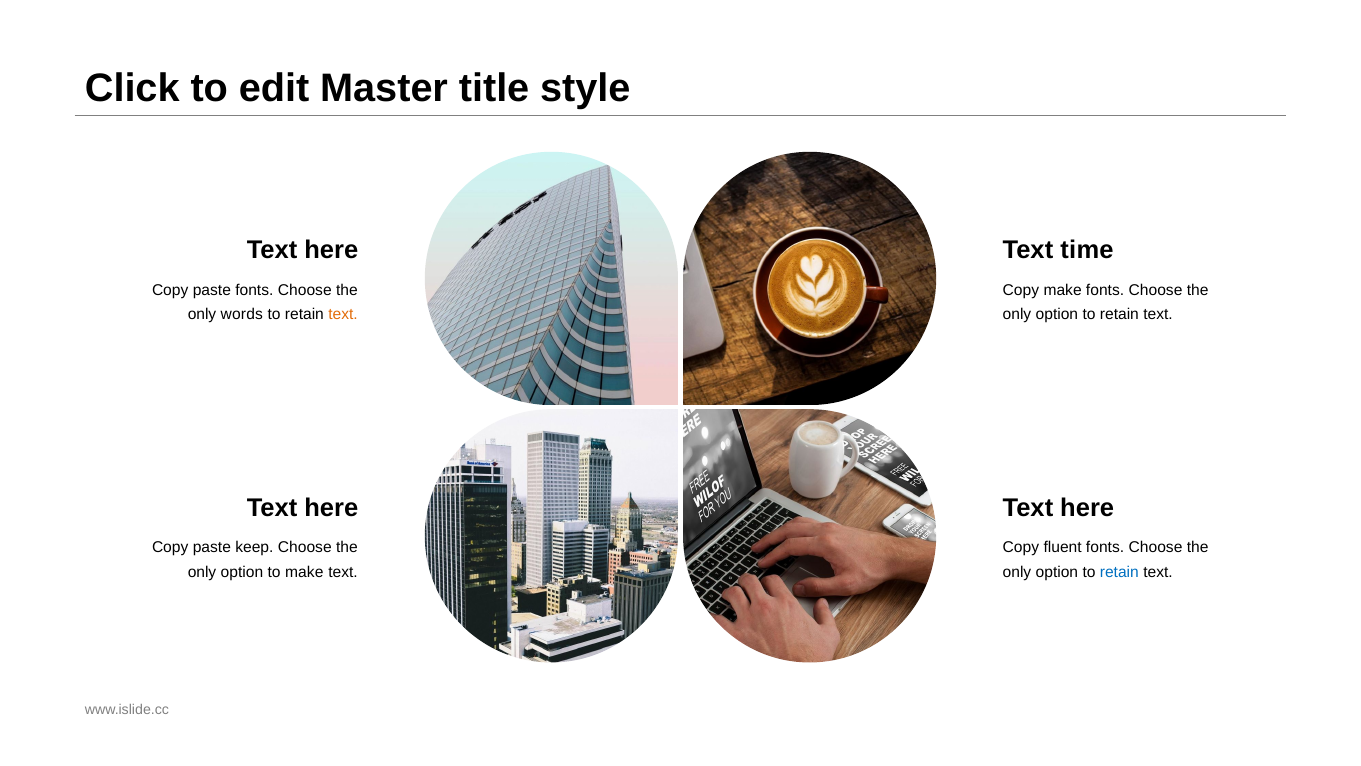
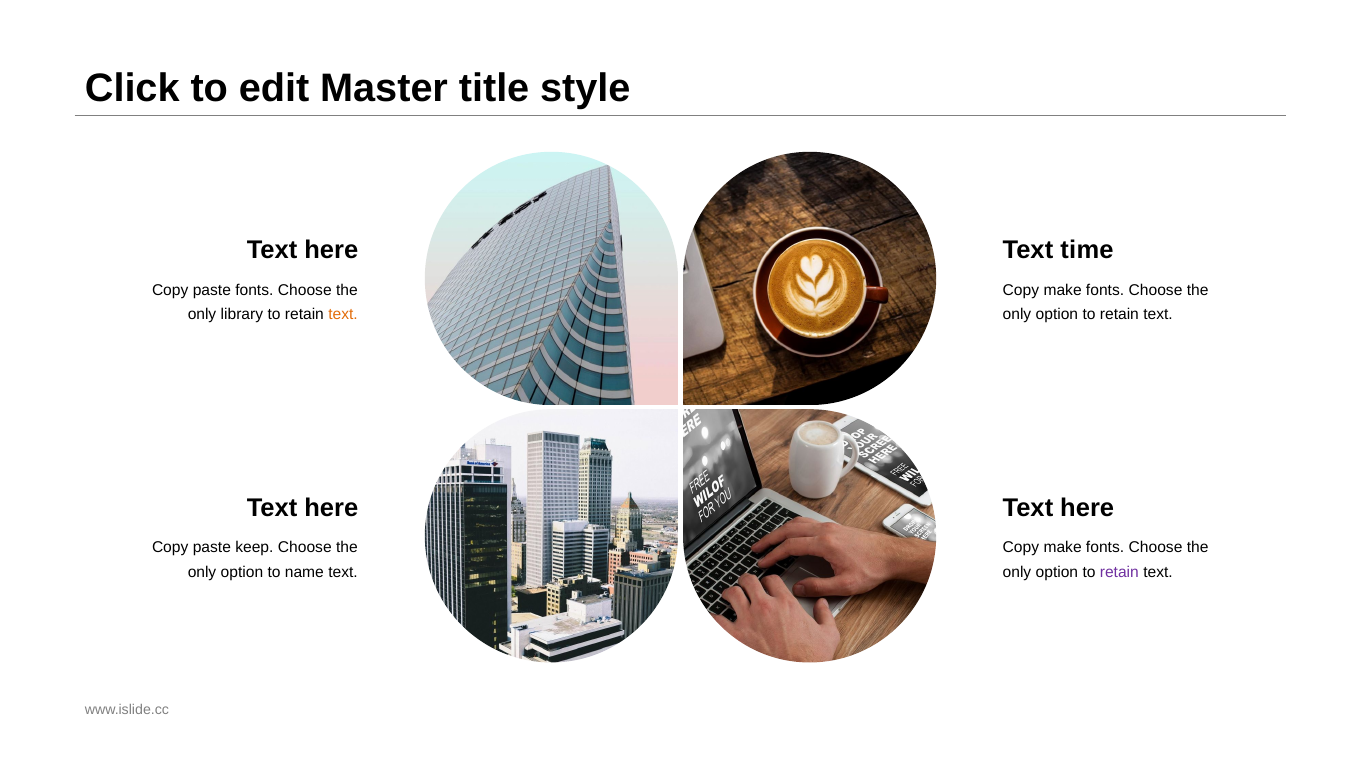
words: words -> library
fluent at (1063, 547): fluent -> make
to make: make -> name
retain at (1119, 572) colour: blue -> purple
